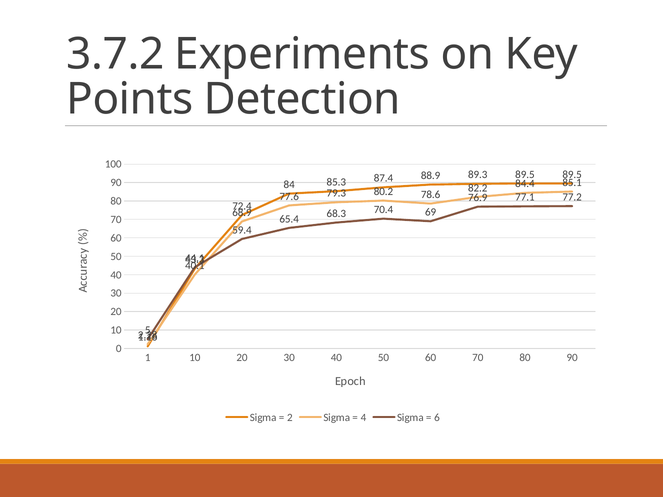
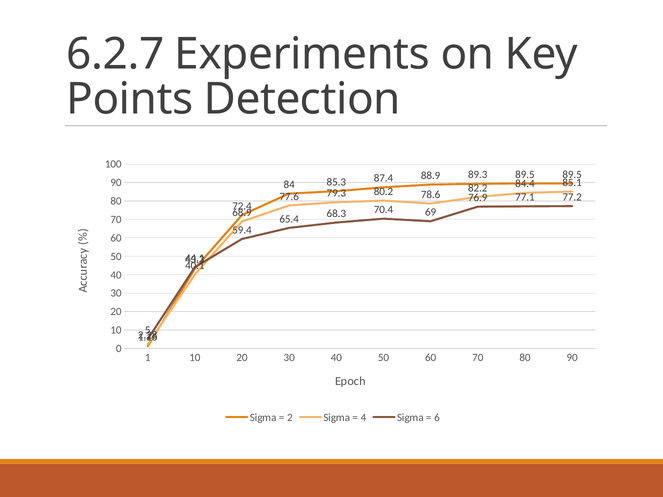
3.7.2: 3.7.2 -> 6.2.7
